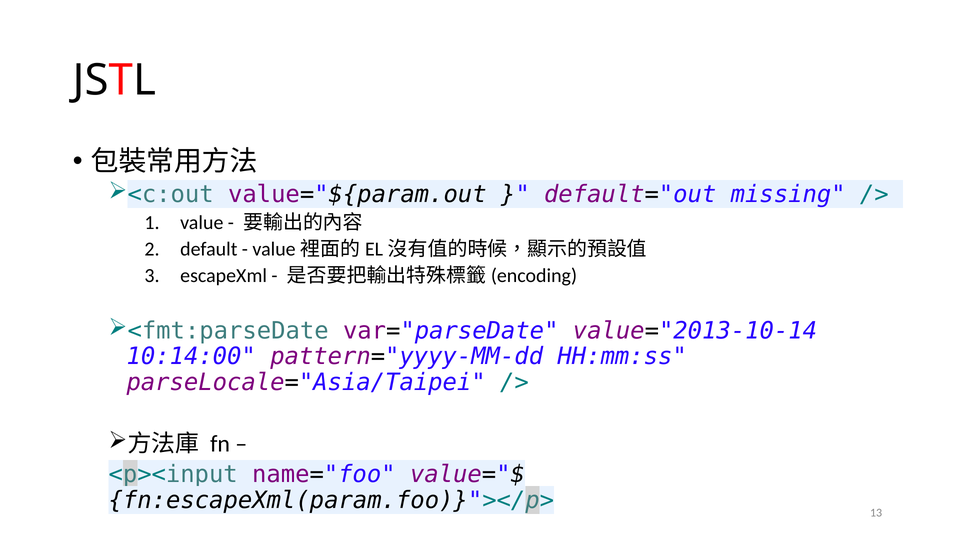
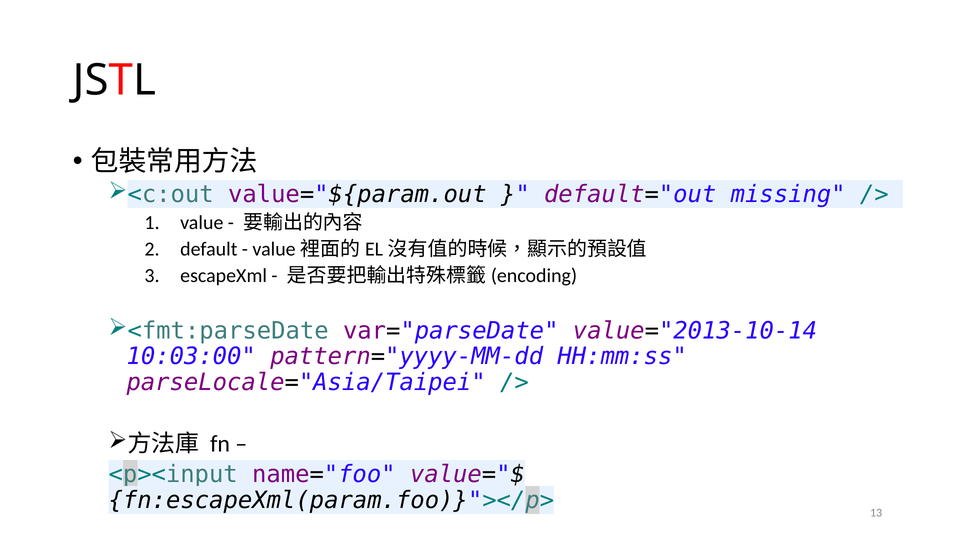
10:14:00: 10:14:00 -> 10:03:00
